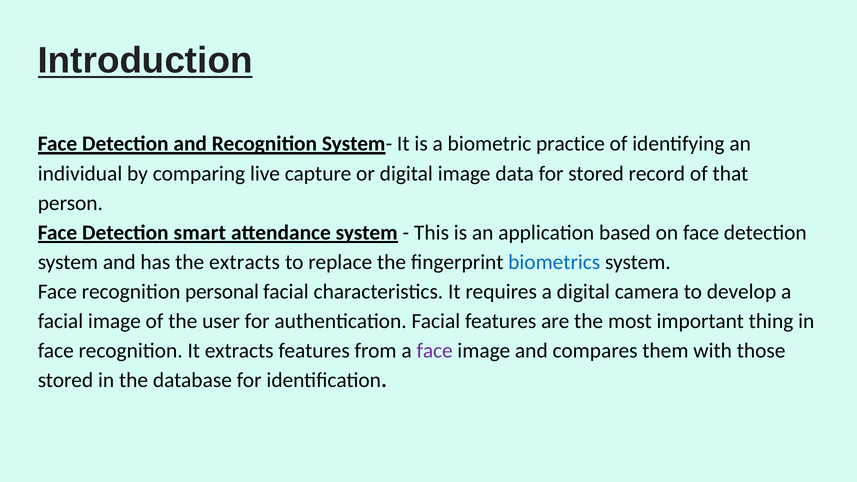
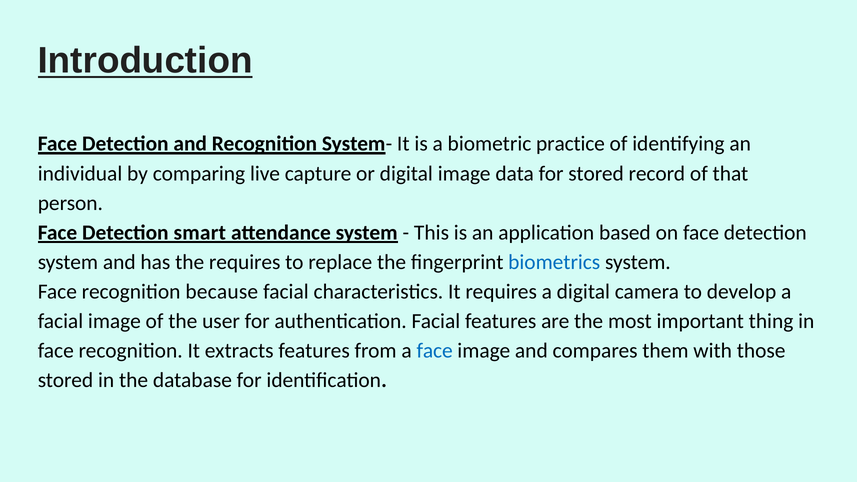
the extracts: extracts -> requires
personal: personal -> because
face at (435, 351) colour: purple -> blue
